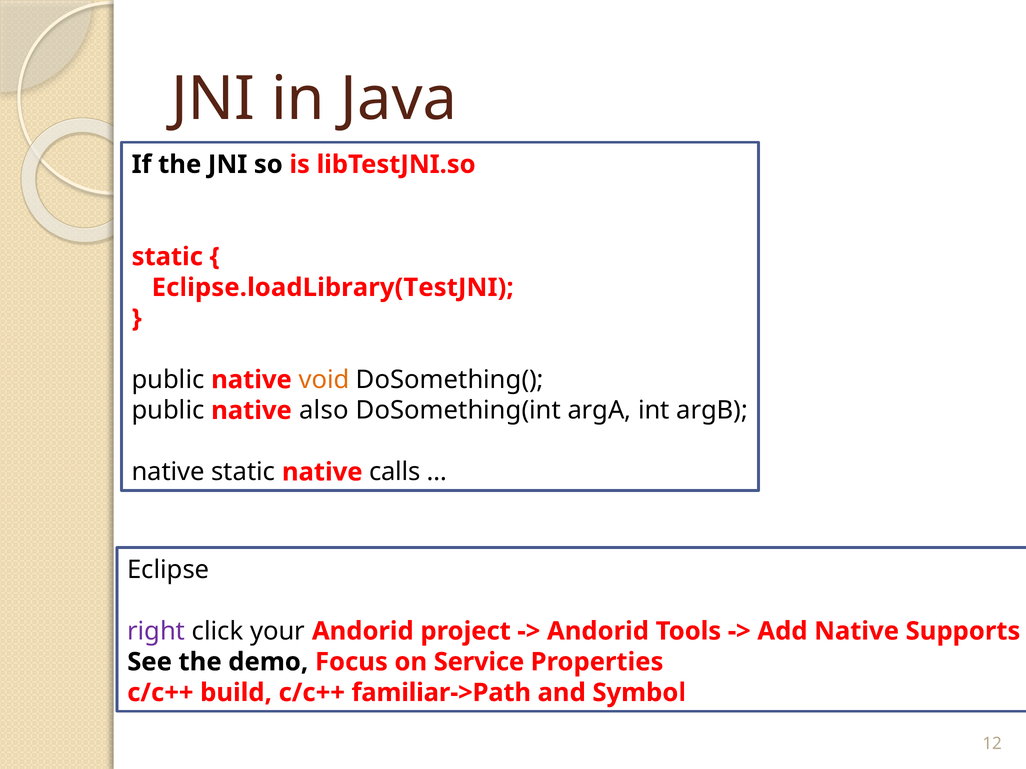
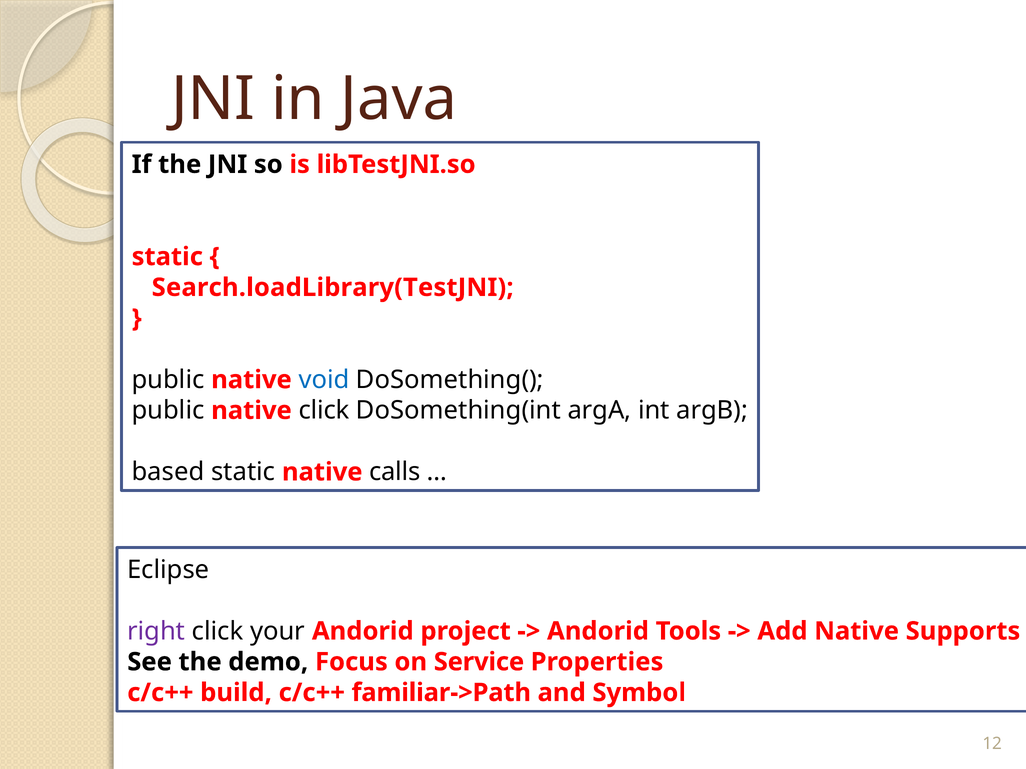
Eclipse.loadLibrary(TestJNI: Eclipse.loadLibrary(TestJNI -> Search.loadLibrary(TestJNI
void colour: orange -> blue
native also: also -> click
native at (168, 472): native -> based
